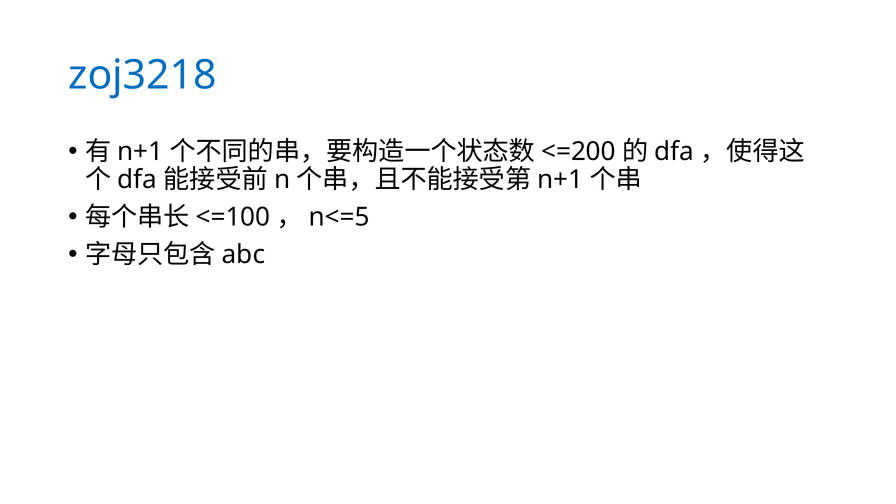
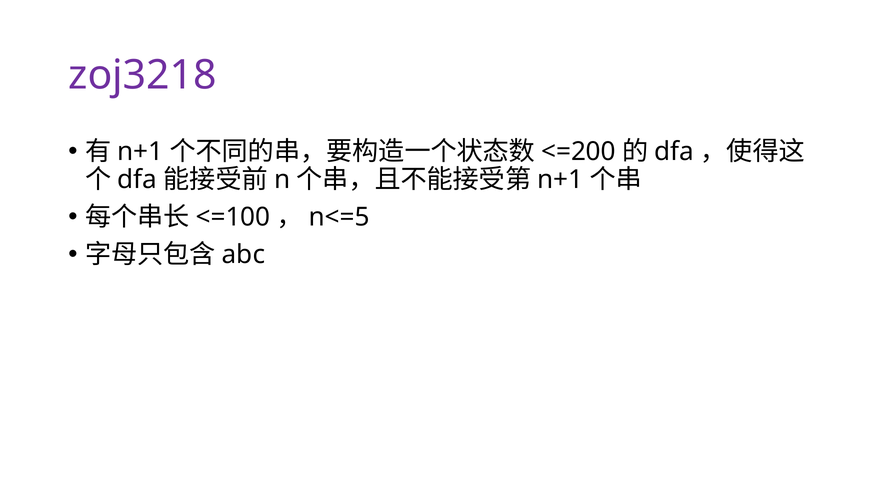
zoj3218 colour: blue -> purple
